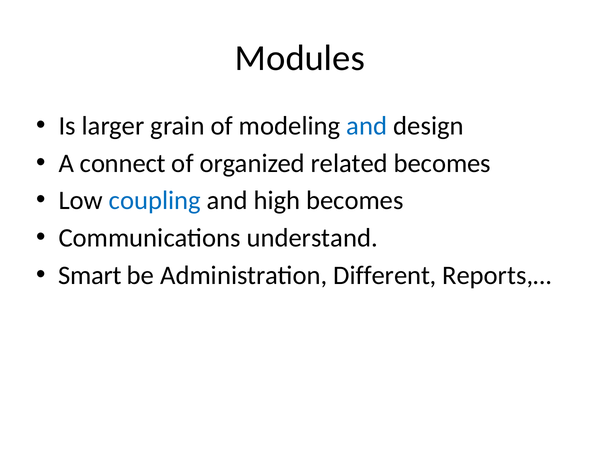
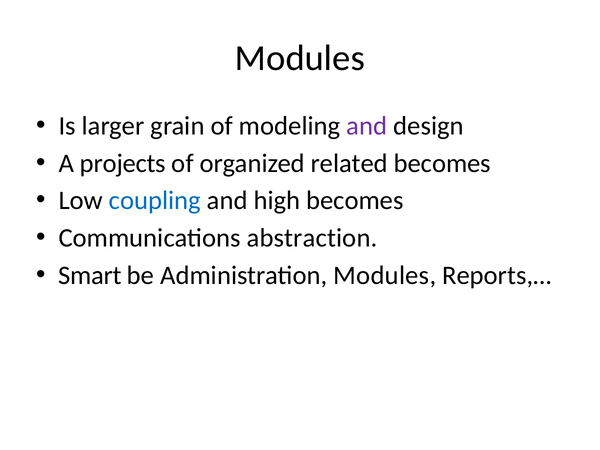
and at (367, 126) colour: blue -> purple
connect: connect -> projects
understand: understand -> abstraction
Administration Different: Different -> Modules
